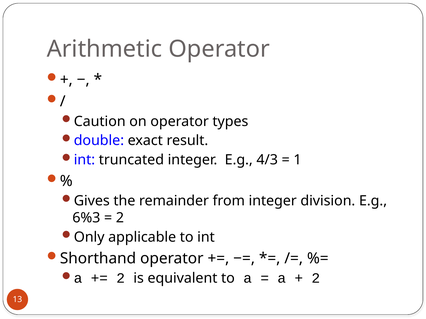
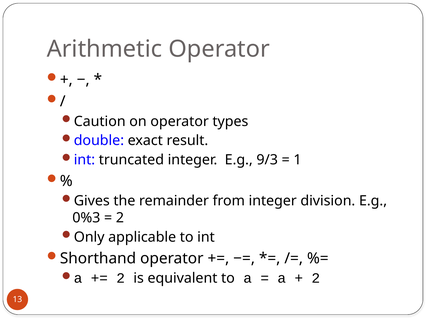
4/3: 4/3 -> 9/3
6%3: 6%3 -> 0%3
